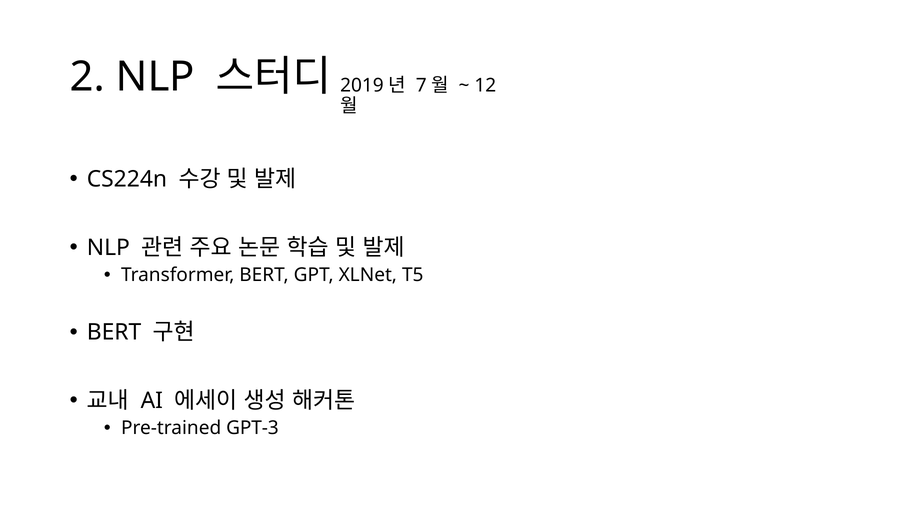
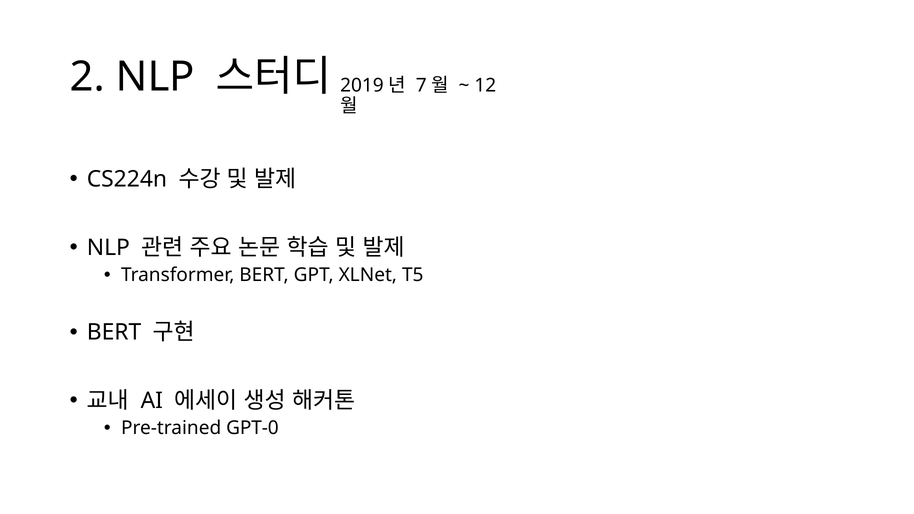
GPT-3: GPT-3 -> GPT-0
